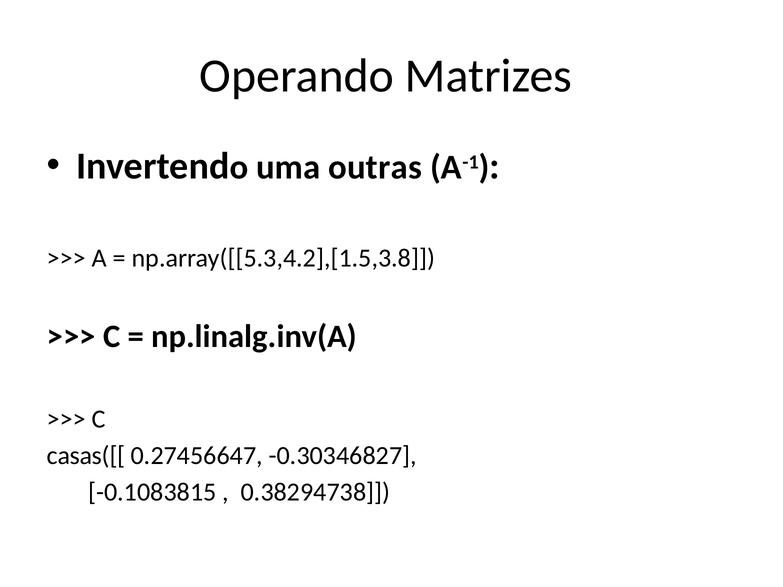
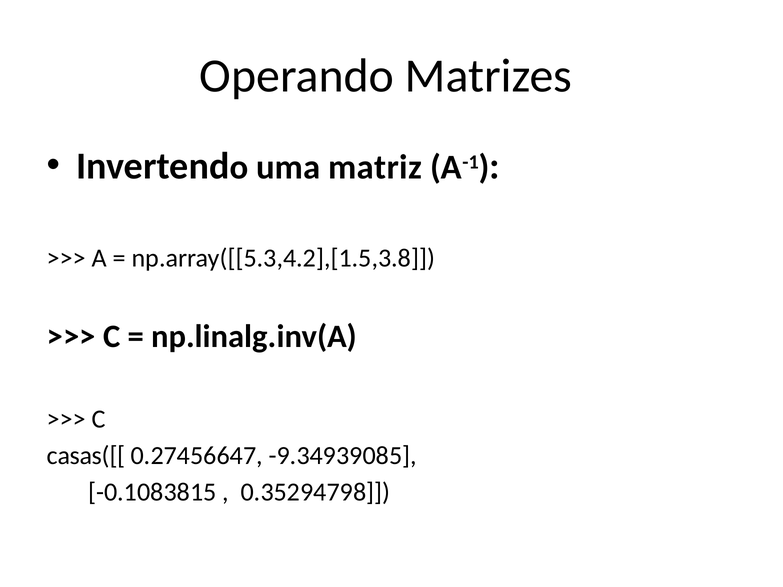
outras: outras -> matriz
-0.30346827: -0.30346827 -> -9.34939085
0.38294738: 0.38294738 -> 0.35294798
